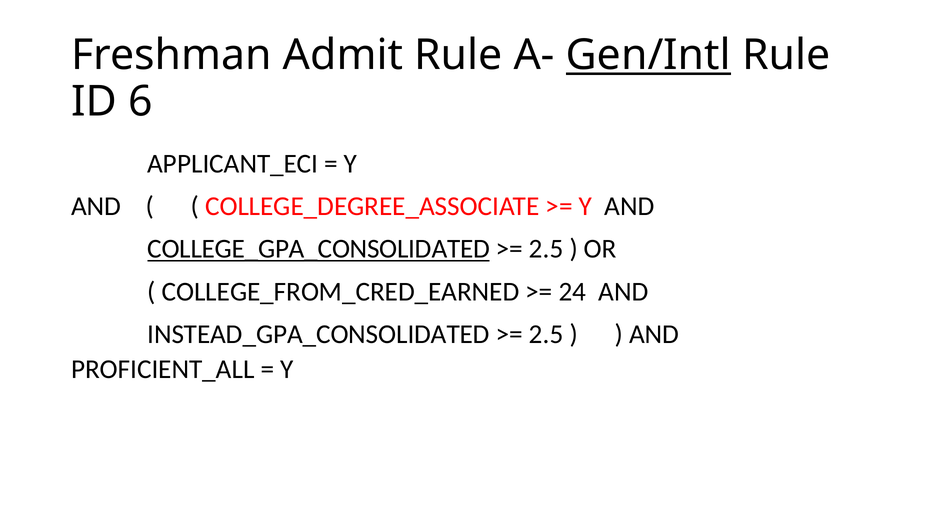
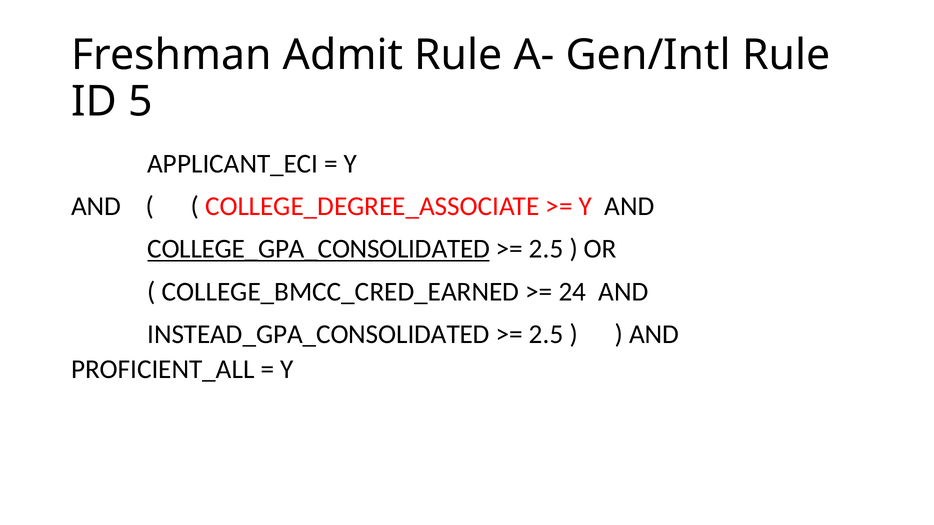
Gen/Intl underline: present -> none
6: 6 -> 5
COLLEGE_FROM_CRED_EARNED: COLLEGE_FROM_CRED_EARNED -> COLLEGE_BMCC_CRED_EARNED
